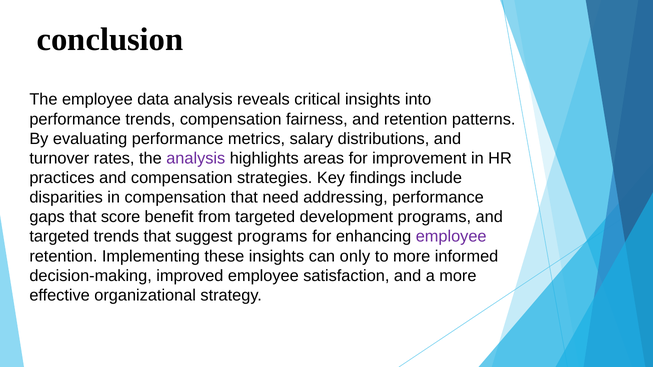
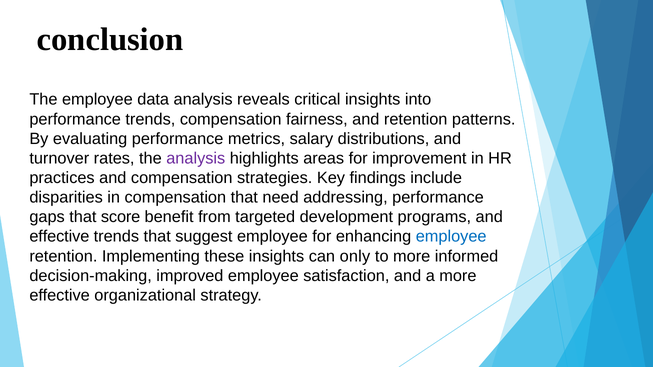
targeted at (59, 237): targeted -> effective
suggest programs: programs -> employee
employee at (451, 237) colour: purple -> blue
